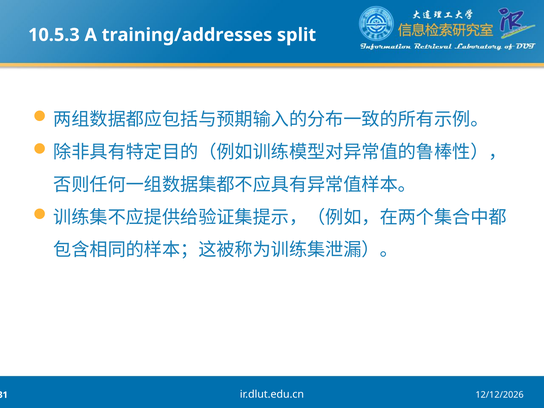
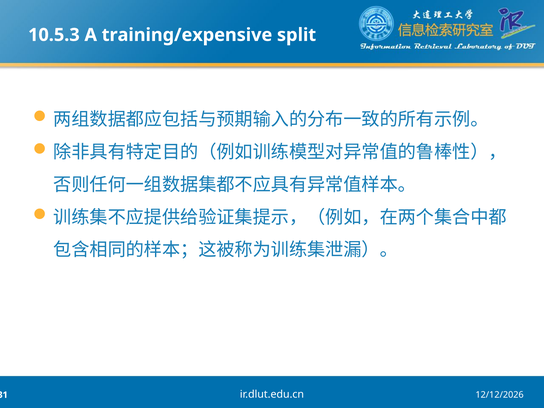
training/addresses: training/addresses -> training/expensive
